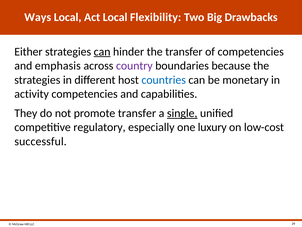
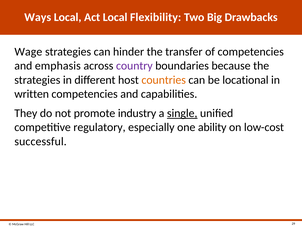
Either: Either -> Wage
can at (102, 52) underline: present -> none
countries colour: blue -> orange
monetary: monetary -> locational
activity: activity -> written
promote transfer: transfer -> industry
luxury: luxury -> ability
